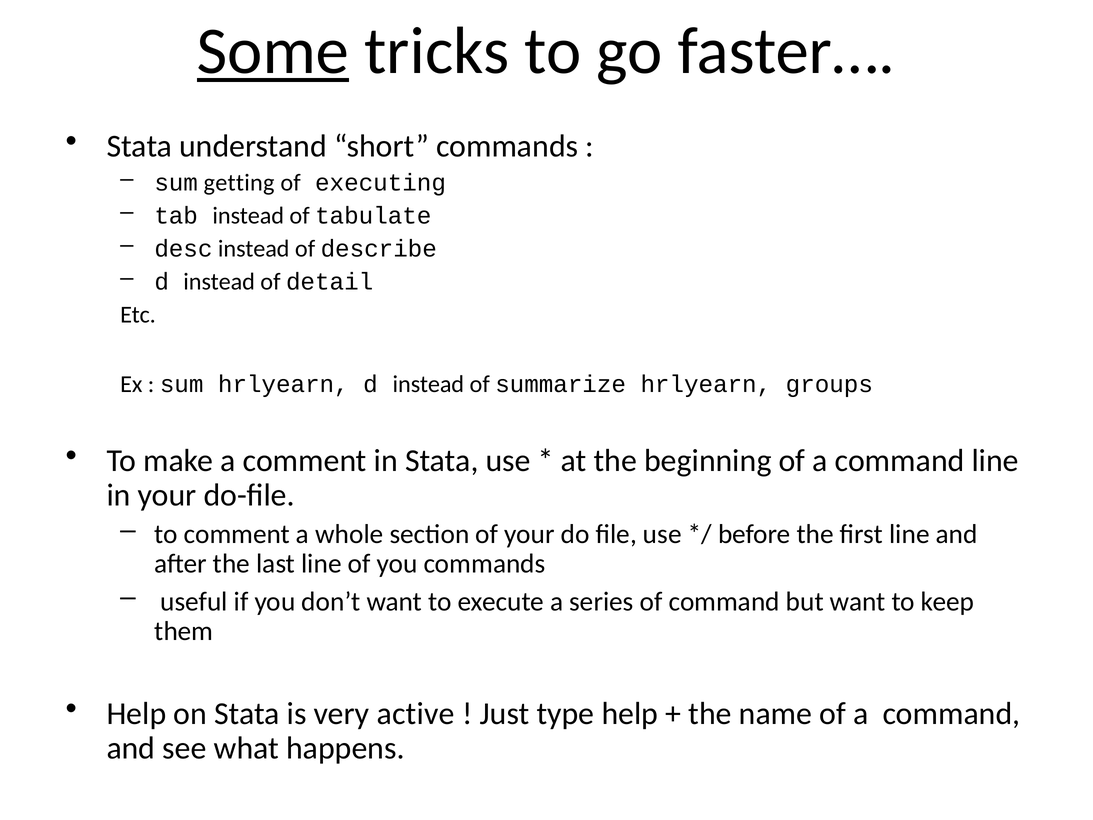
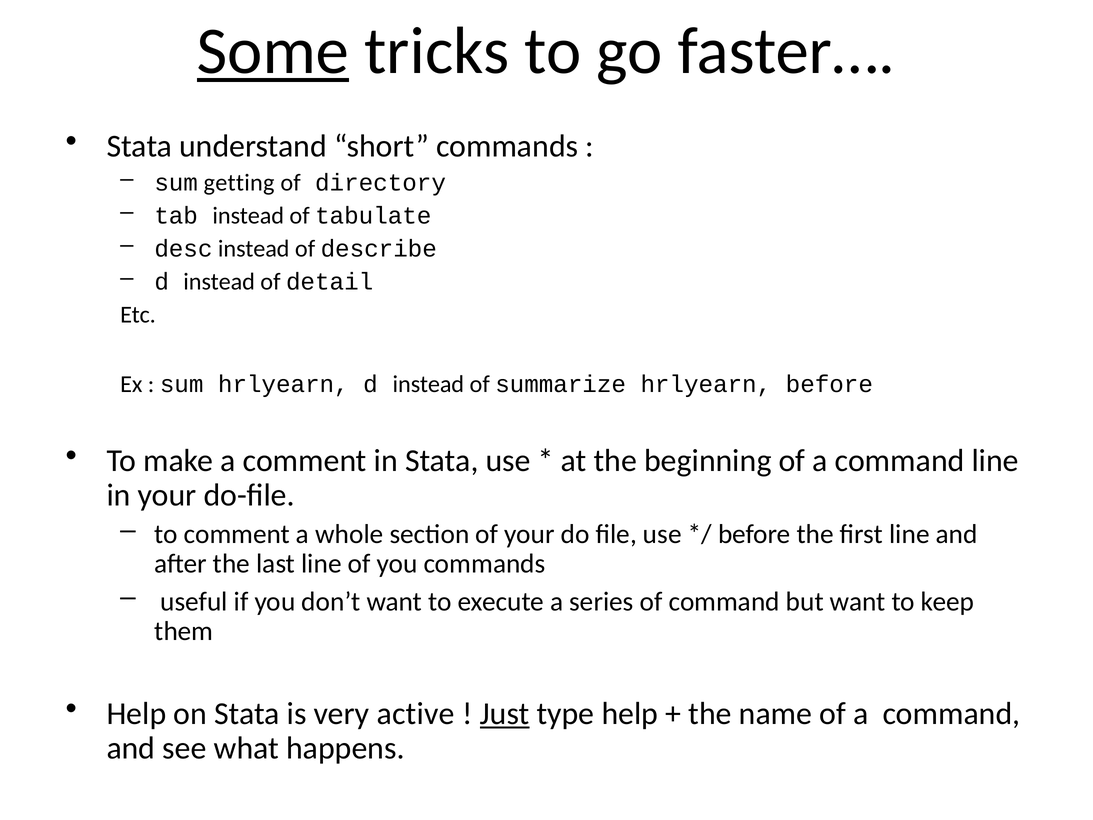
executing: executing -> directory
hrlyearn groups: groups -> before
Just underline: none -> present
